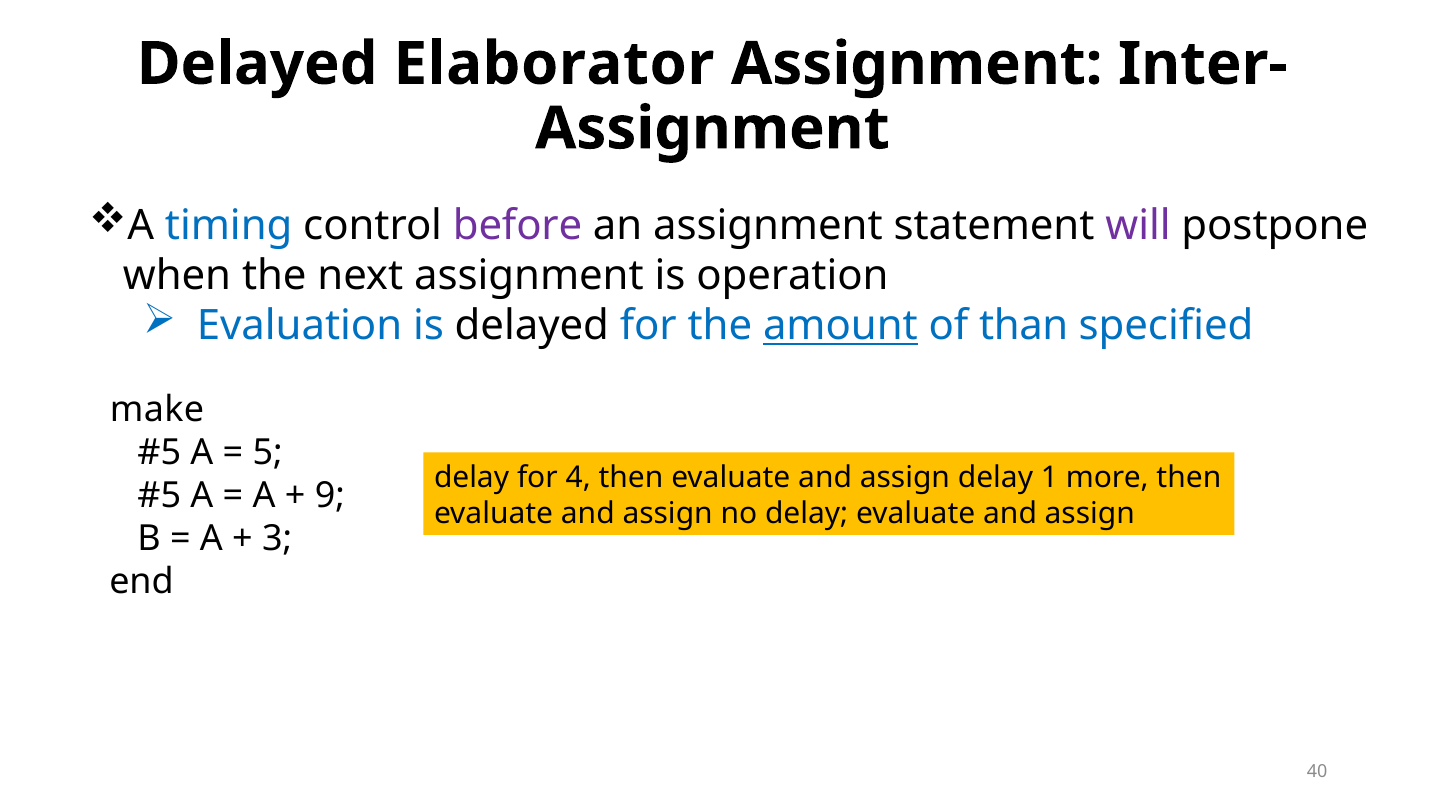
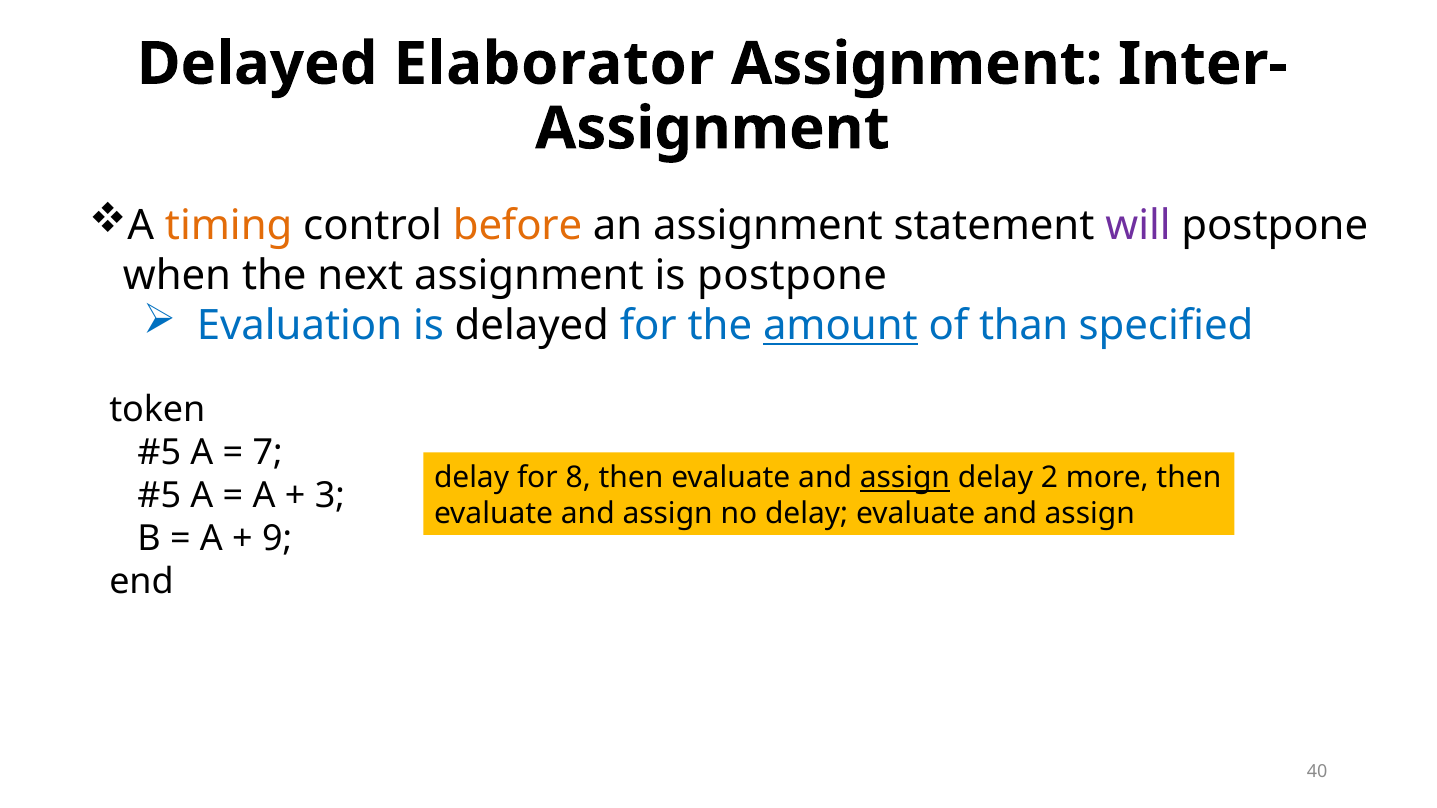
timing colour: blue -> orange
before colour: purple -> orange
is operation: operation -> postpone
make: make -> token
5: 5 -> 7
4: 4 -> 8
assign at (905, 478) underline: none -> present
1: 1 -> 2
9: 9 -> 3
3: 3 -> 9
